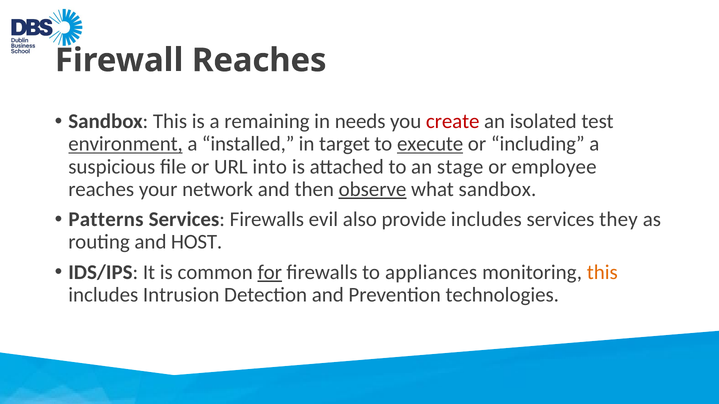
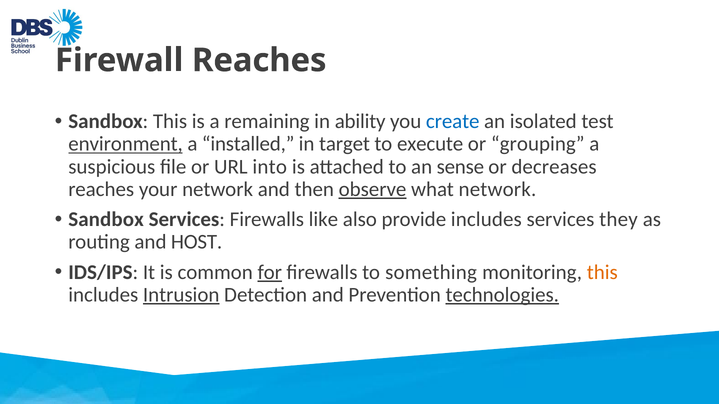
needs: needs -> ability
create colour: red -> blue
execute underline: present -> none
including: including -> grouping
stage: stage -> sense
employee: employee -> decreases
what sandbox: sandbox -> network
Patterns at (106, 220): Patterns -> Sandbox
evil: evil -> like
appliances: appliances -> something
Intrusion underline: none -> present
technologies underline: none -> present
